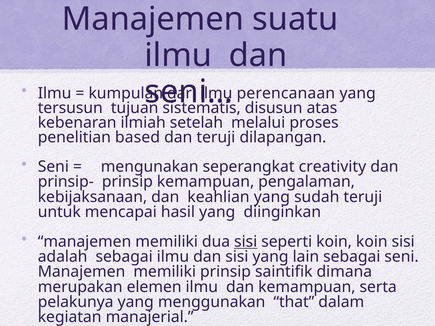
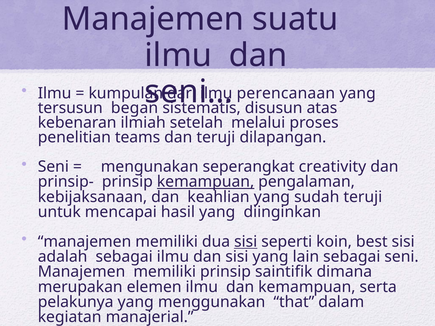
tujuan: tujuan -> began
based: based -> teams
kemampuan at (206, 182) underline: none -> present
koin koin: koin -> best
